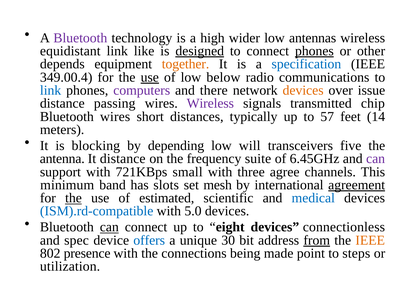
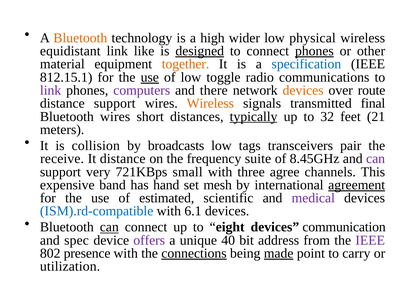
Bluetooth at (80, 38) colour: purple -> orange
antennas: antennas -> physical
depends: depends -> material
349.00.4: 349.00.4 -> 812.15.1
below: below -> toggle
link at (51, 90) colour: blue -> purple
issue: issue -> route
distance passing: passing -> support
Wireless at (210, 104) colour: purple -> orange
chip: chip -> final
typically underline: none -> present
57: 57 -> 32
14: 14 -> 21
blocking: blocking -> collision
depending: depending -> broadcasts
will: will -> tags
five: five -> pair
antenna: antenna -> receive
6.45GHz: 6.45GHz -> 8.45GHz
support with: with -> very
minimum: minimum -> expensive
slots: slots -> hand
the at (73, 198) underline: present -> none
medical colour: blue -> purple
5.0: 5.0 -> 6.1
connectionless: connectionless -> communication
offers colour: blue -> purple
30: 30 -> 40
from underline: present -> none
IEEE at (370, 241) colour: orange -> purple
connections underline: none -> present
made underline: none -> present
steps: steps -> carry
